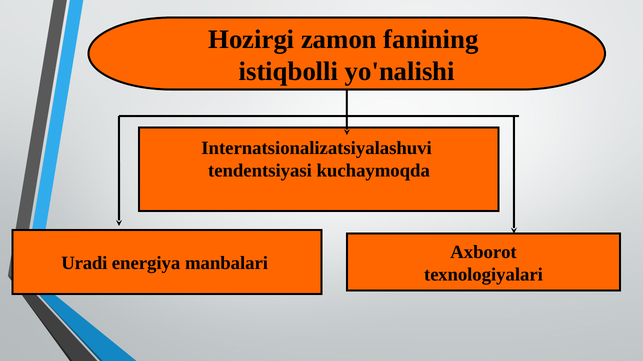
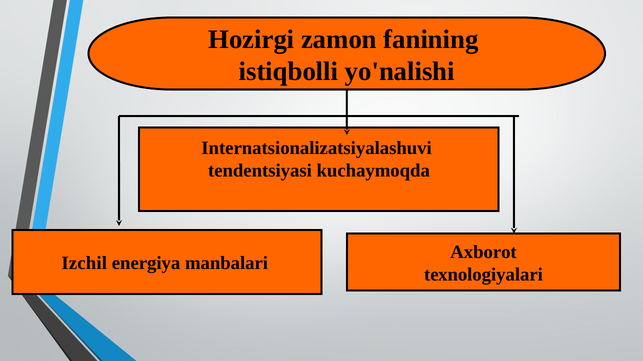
Uradi: Uradi -> Izchil
